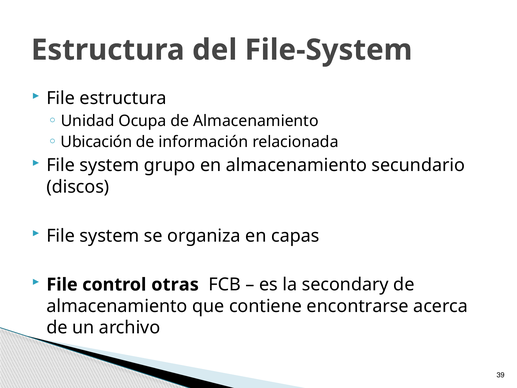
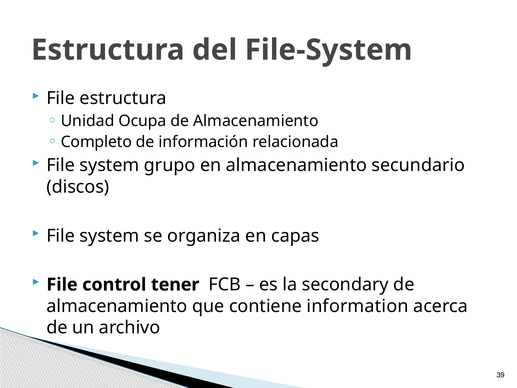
Ubicación: Ubicación -> Completo
otras: otras -> tener
encontrarse: encontrarse -> information
